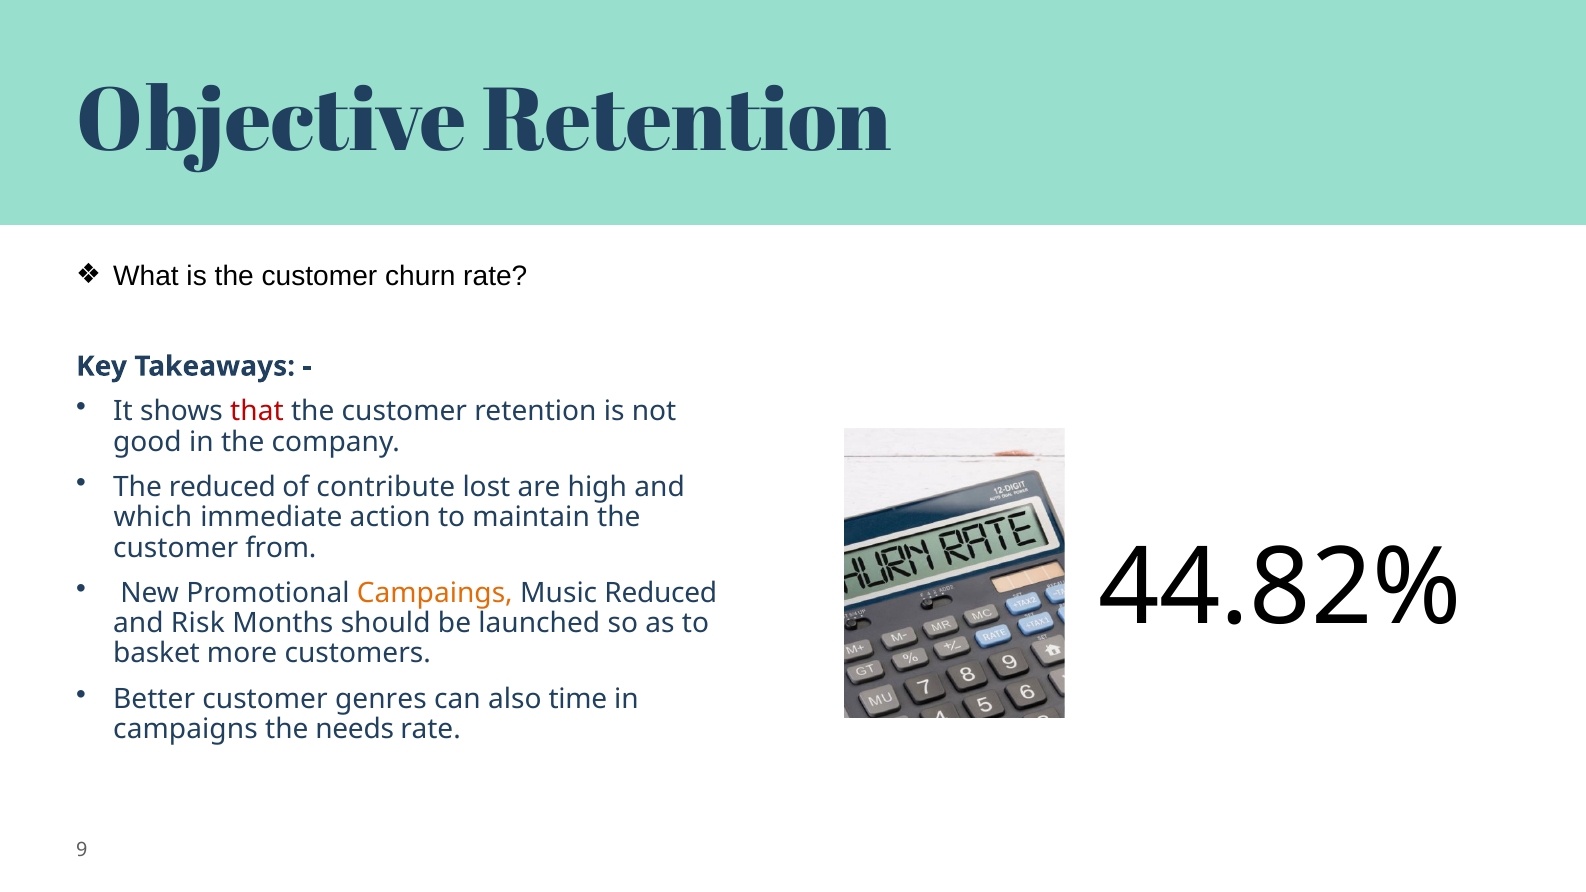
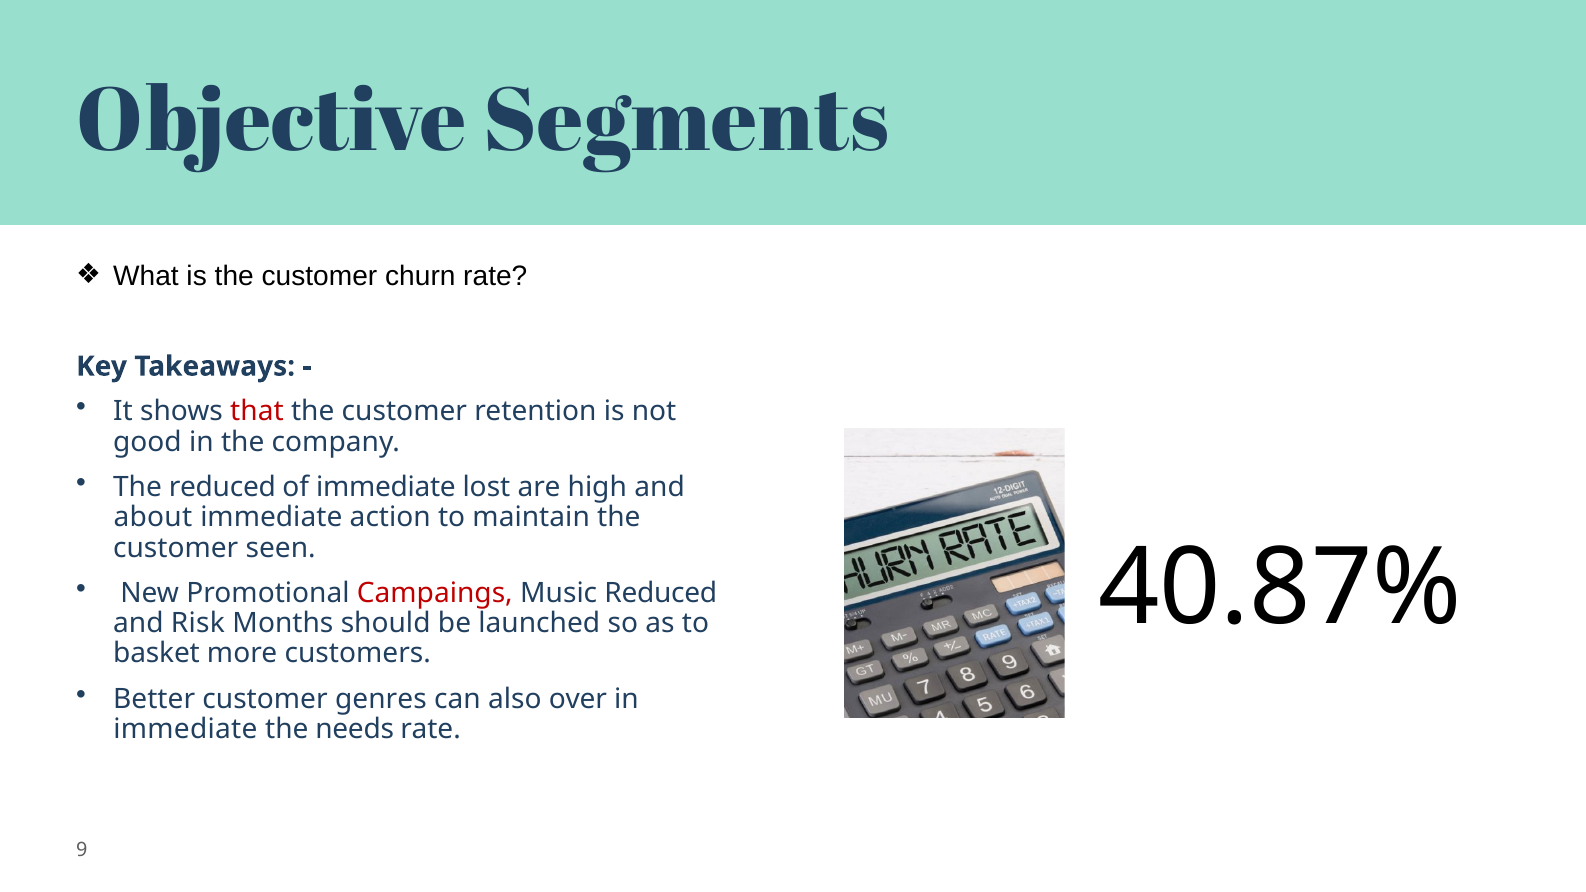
Objective Retention: Retention -> Segments
of contribute: contribute -> immediate
which: which -> about
from: from -> seen
44.82%: 44.82% -> 40.87%
Campaings colour: orange -> red
time: time -> over
campaigns at (185, 729): campaigns -> immediate
